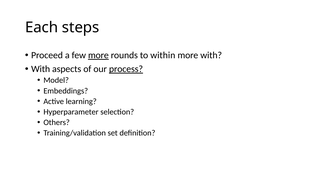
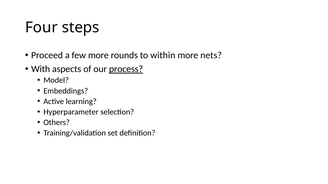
Each: Each -> Four
more at (98, 55) underline: present -> none
more with: with -> nets
